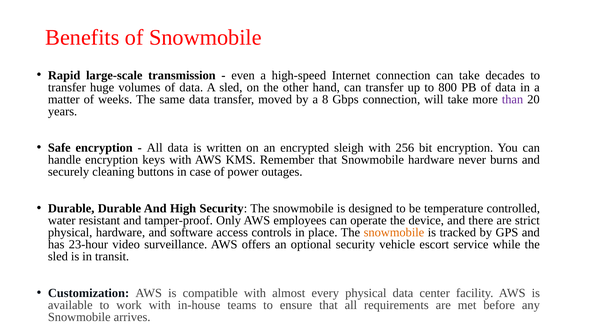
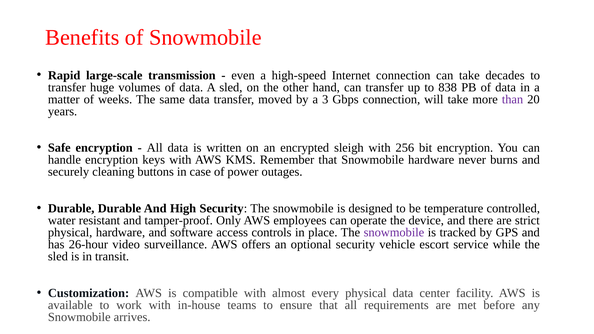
800: 800 -> 838
8: 8 -> 3
snowmobile at (394, 233) colour: orange -> purple
23-hour: 23-hour -> 26-hour
